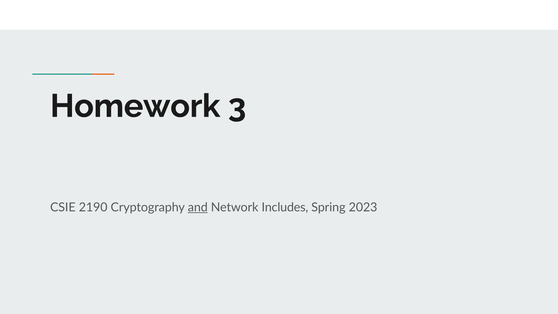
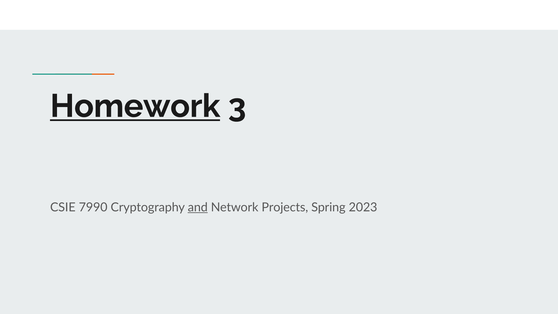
Homework underline: none -> present
2190: 2190 -> 7990
Includes: Includes -> Projects
